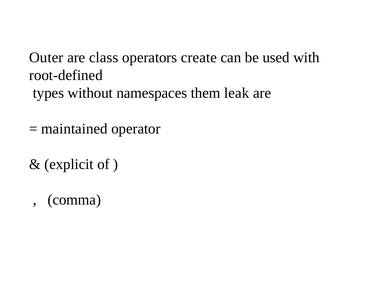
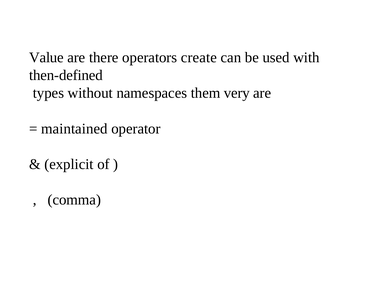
Outer: Outer -> Value
class: class -> there
root-defined: root-defined -> then-defined
leak: leak -> very
